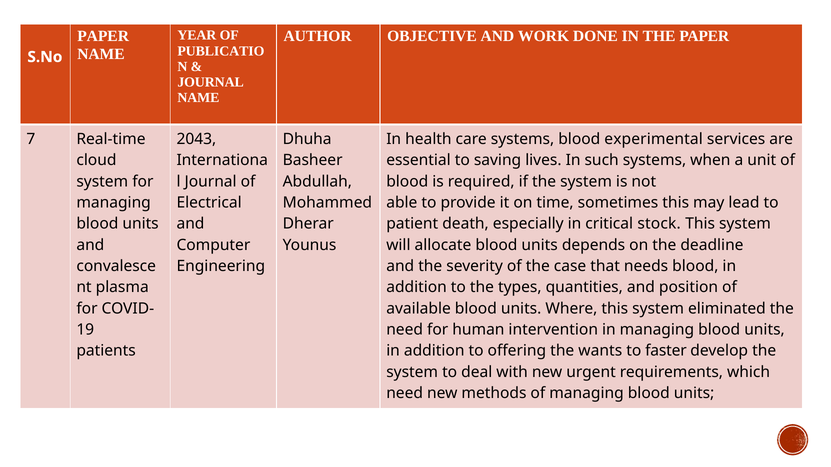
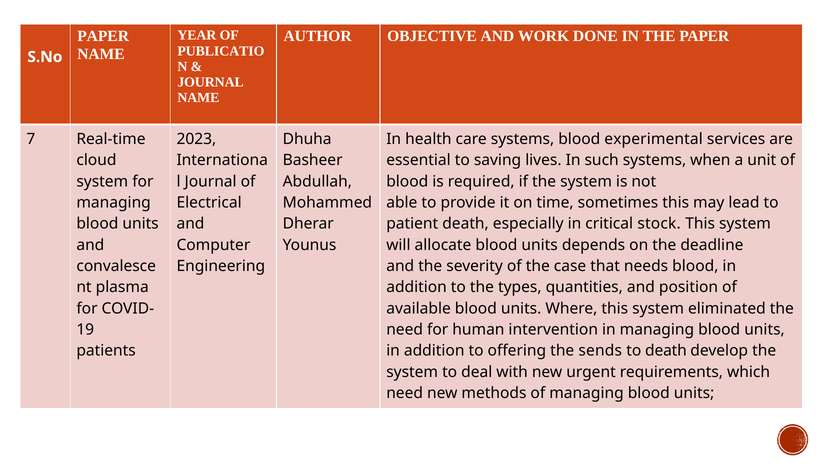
2043: 2043 -> 2023
wants: wants -> sends
to faster: faster -> death
